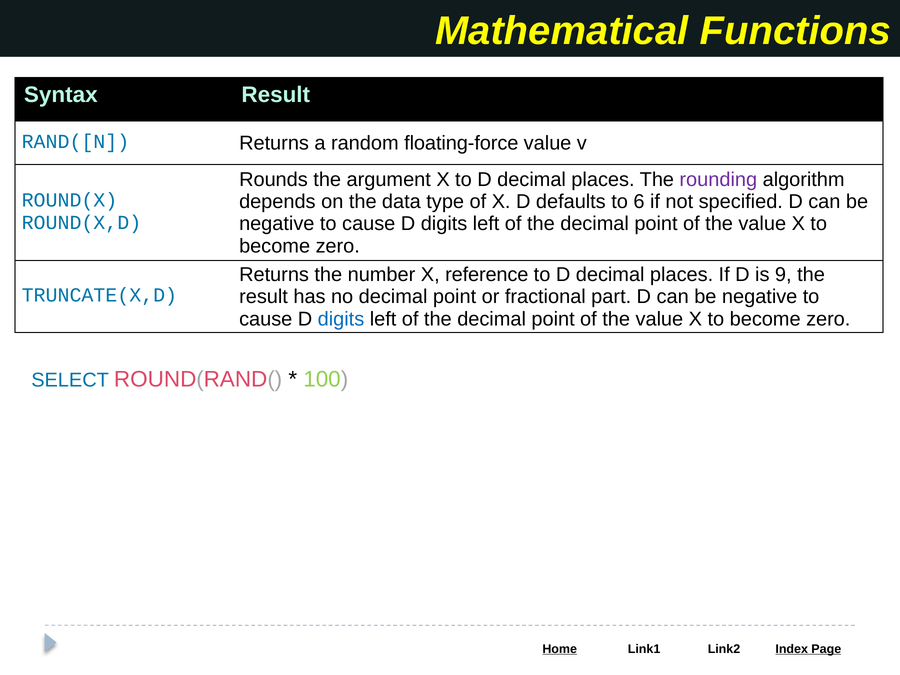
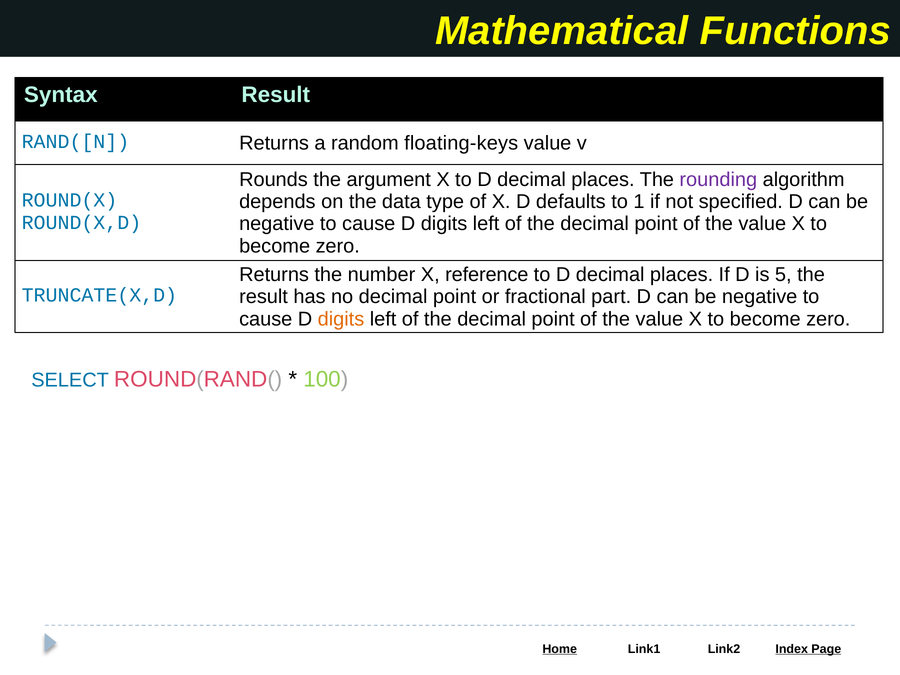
floating-force: floating-force -> floating-keys
6: 6 -> 1
9: 9 -> 5
digits at (341, 319) colour: blue -> orange
